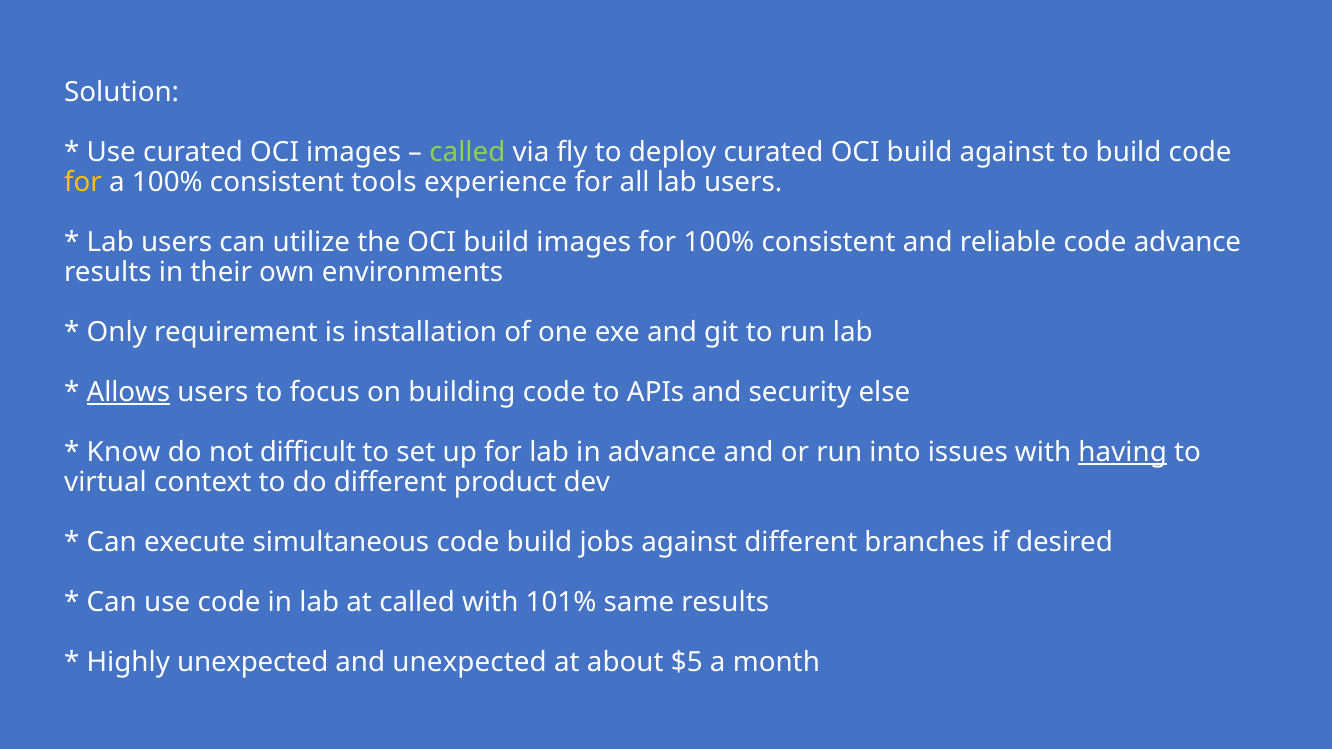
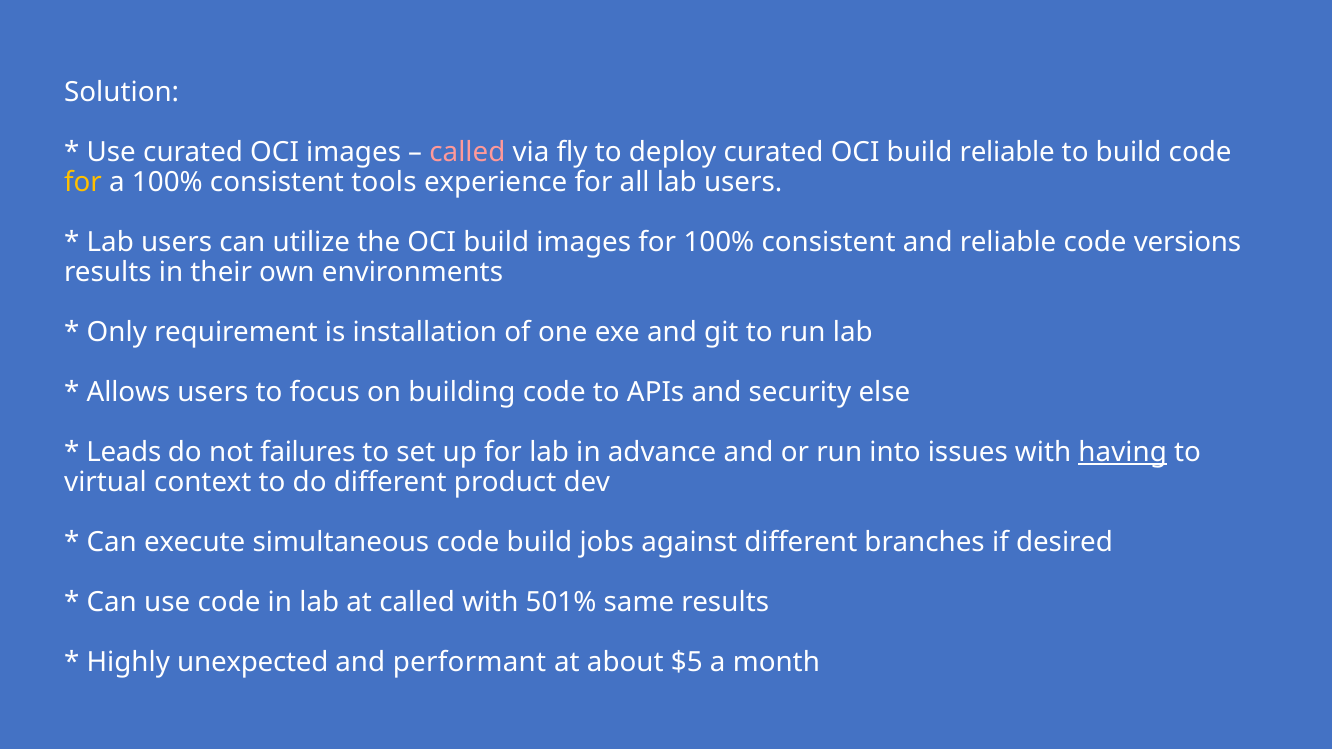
called at (467, 153) colour: light green -> pink
build against: against -> reliable
code advance: advance -> versions
Allows underline: present -> none
Know: Know -> Leads
difficult: difficult -> failures
101%: 101% -> 501%
and unexpected: unexpected -> performant
